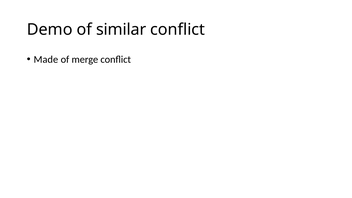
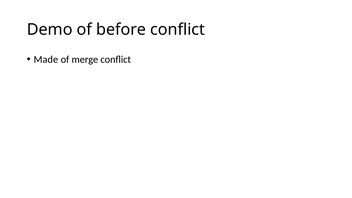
similar: similar -> before
